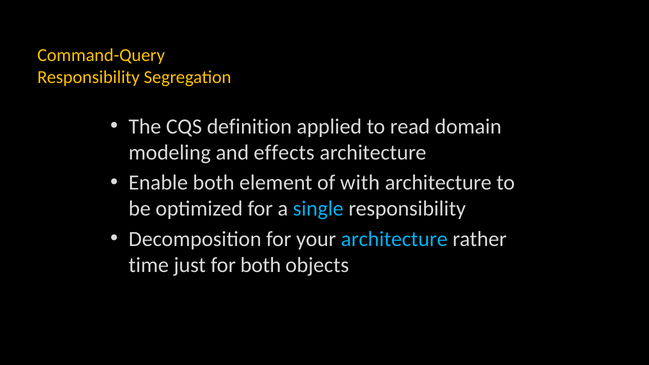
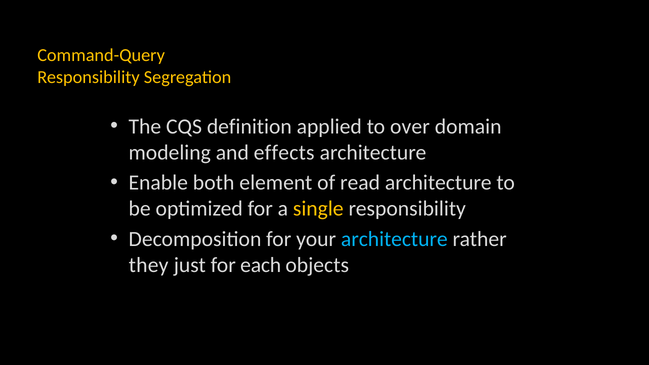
read: read -> over
with: with -> read
single colour: light blue -> yellow
time: time -> they
for both: both -> each
